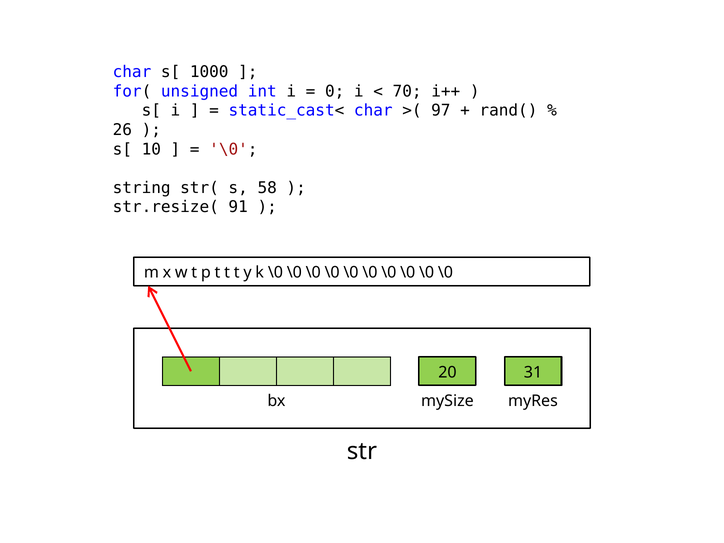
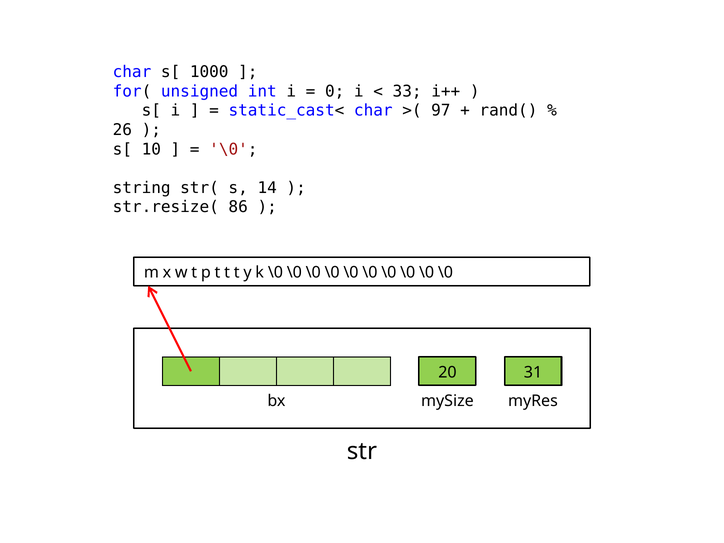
70: 70 -> 33
58: 58 -> 14
91: 91 -> 86
